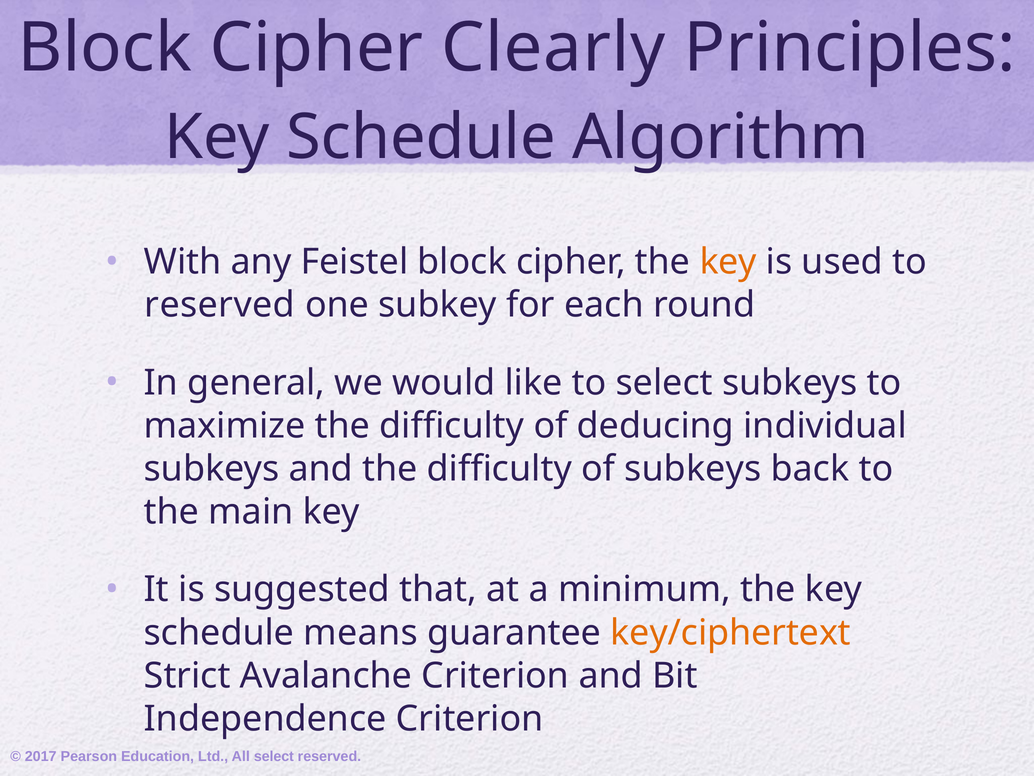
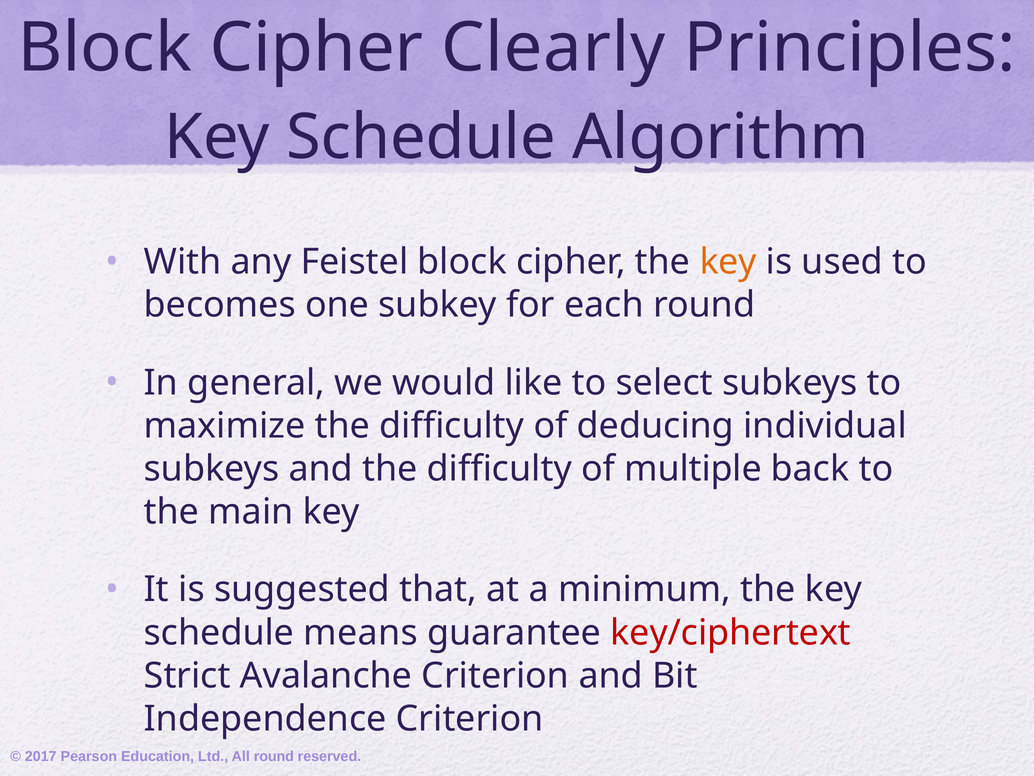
reserved at (220, 305): reserved -> becomes
of subkeys: subkeys -> multiple
key/ciphertext colour: orange -> red
All select: select -> round
